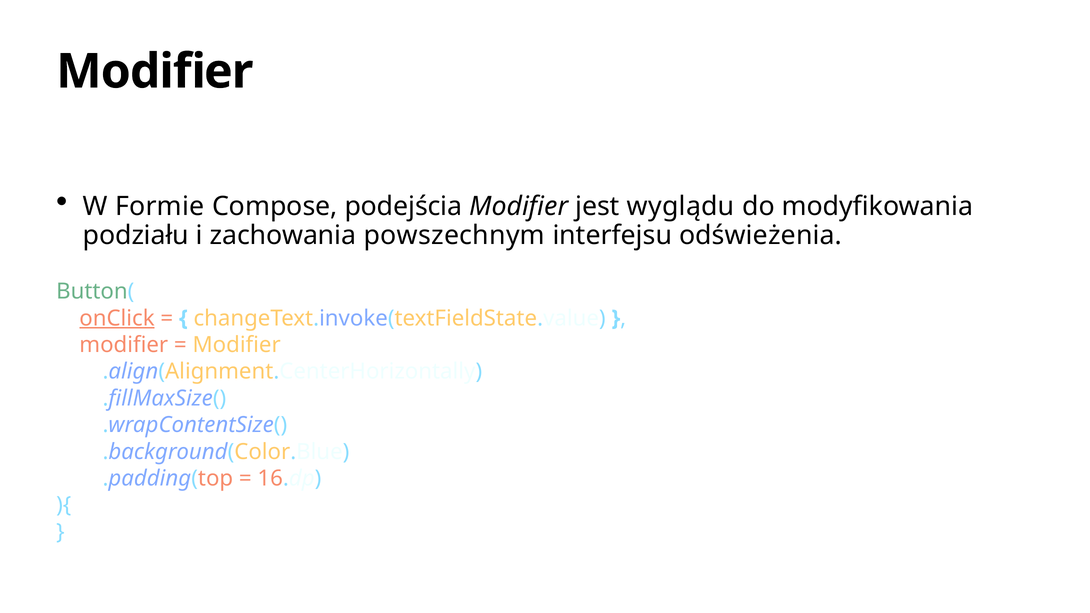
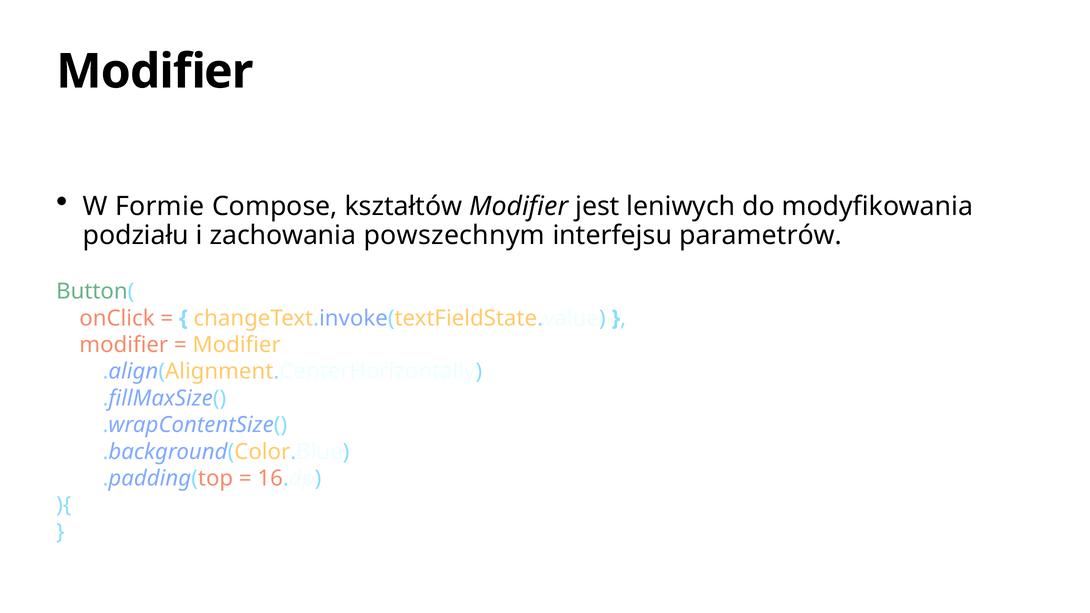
podejścia: podejścia -> kształtów
wyglądu: wyglądu -> leniwych
odświeżenia: odświeżenia -> parametrów
onClick underline: present -> none
